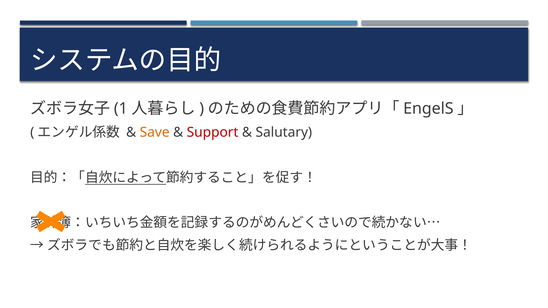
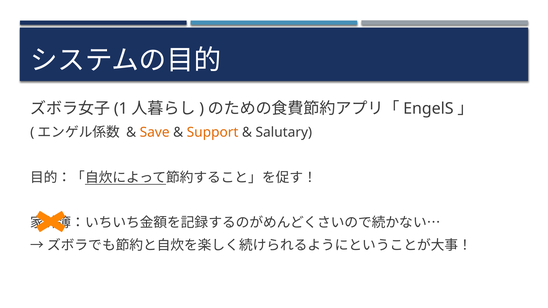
Support colour: red -> orange
